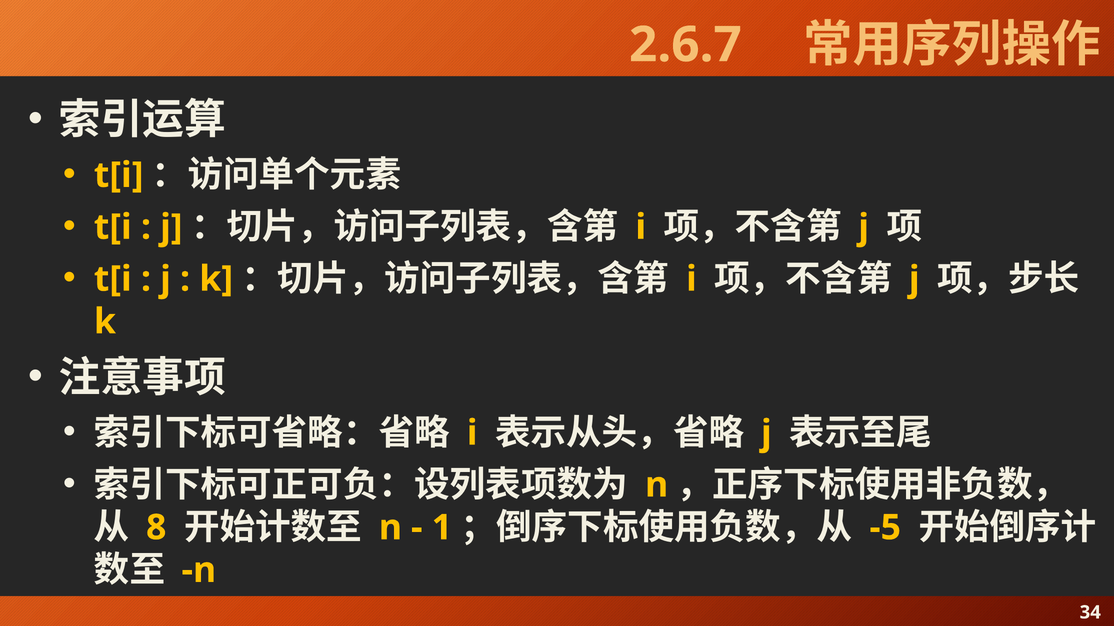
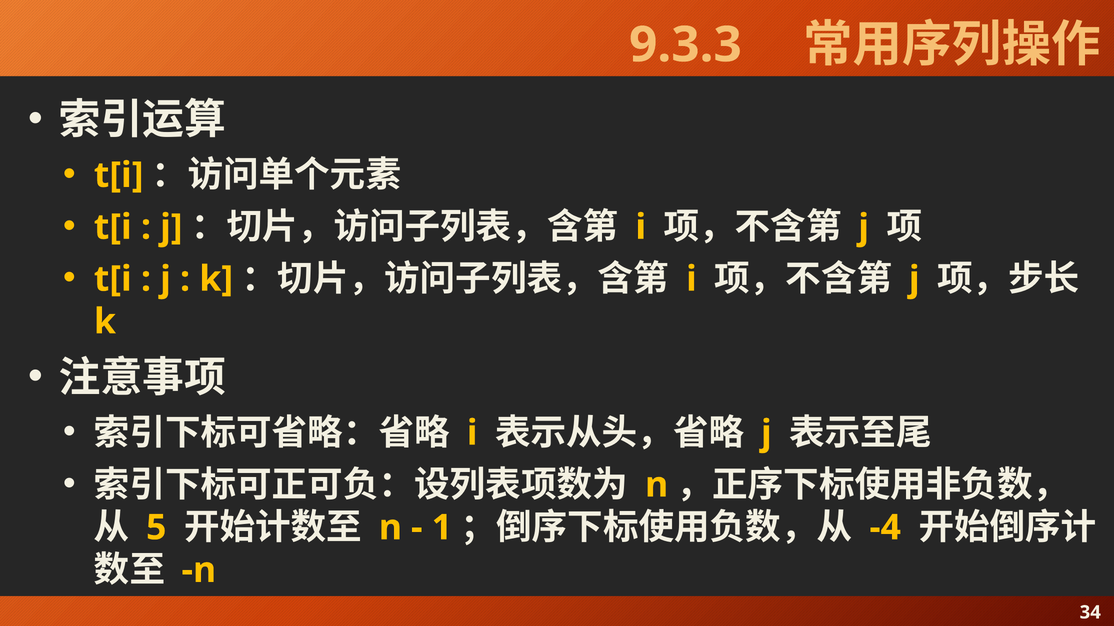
2.6.7: 2.6.7 -> 9.3.3
8: 8 -> 5
-5: -5 -> -4
